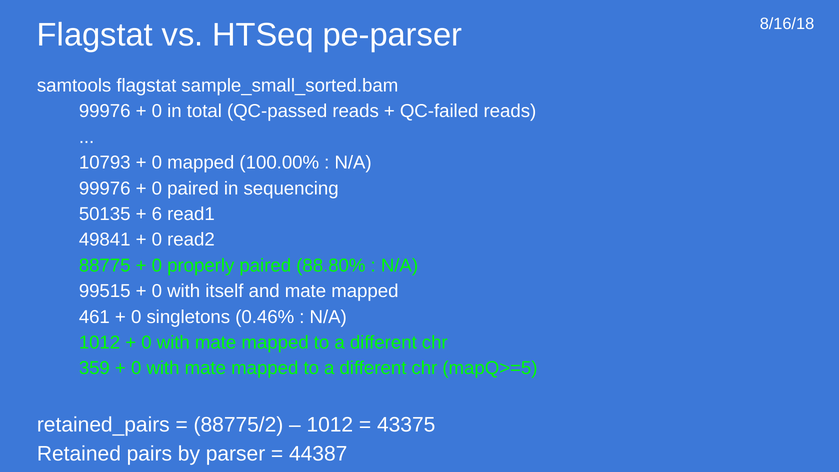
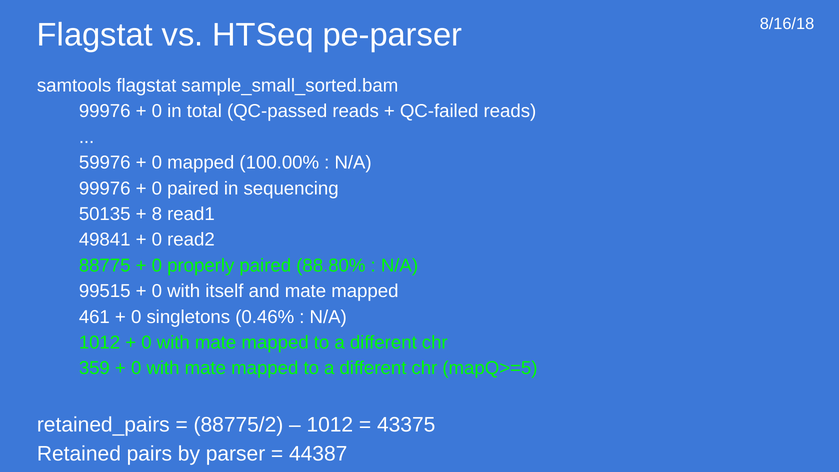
10793: 10793 -> 59976
6: 6 -> 8
